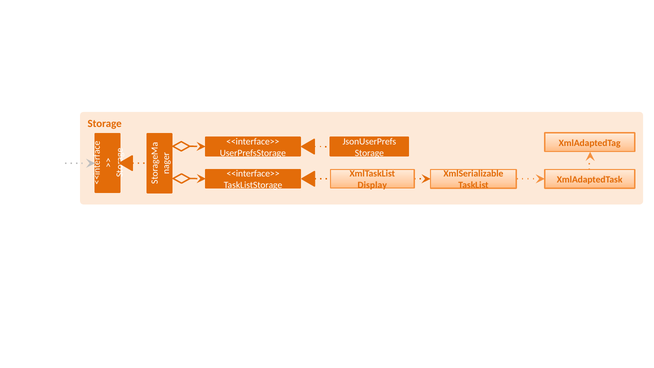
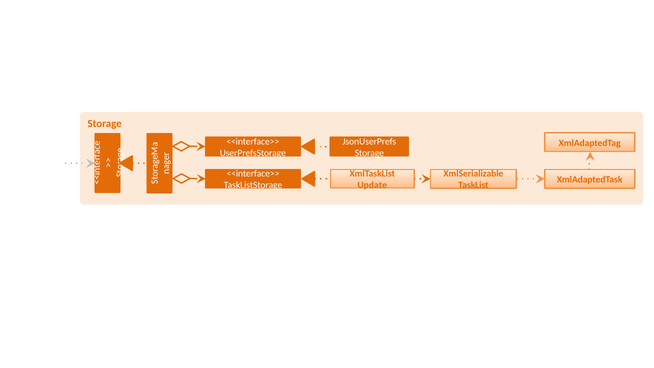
Display: Display -> Update
